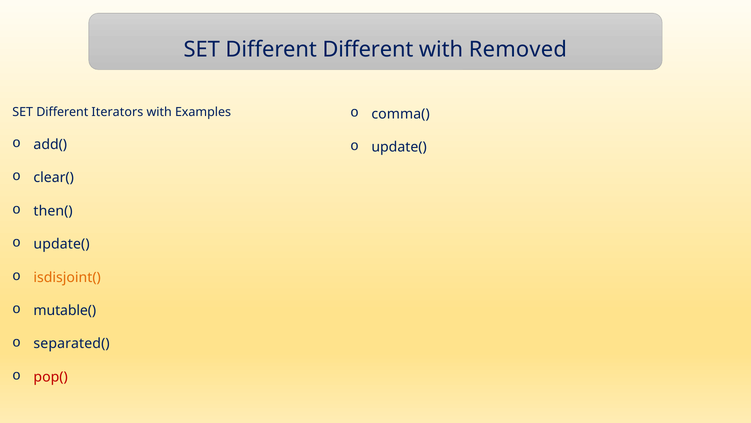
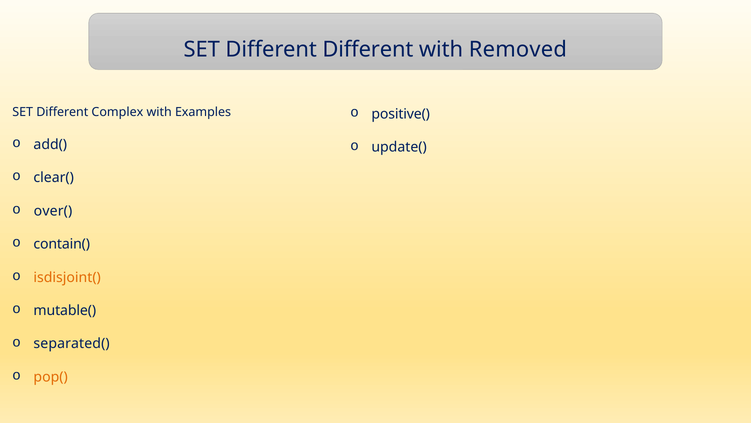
comma(: comma( -> positive(
Iterators: Iterators -> Complex
then(: then( -> over(
update( at (62, 244): update( -> contain(
pop( colour: red -> orange
